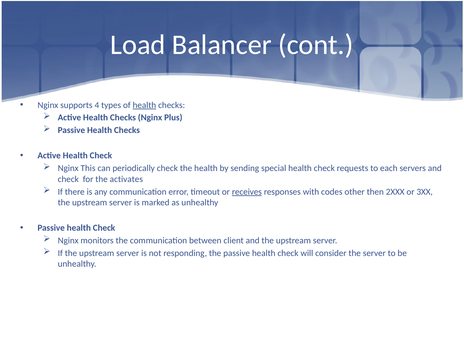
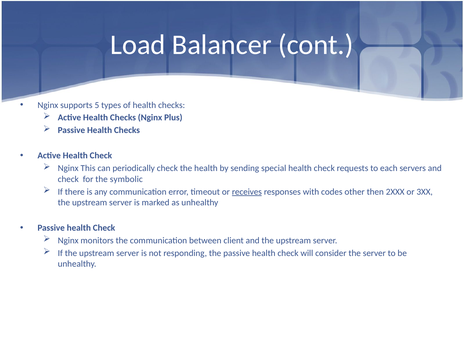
4: 4 -> 5
health at (144, 105) underline: present -> none
activates: activates -> symbolic
